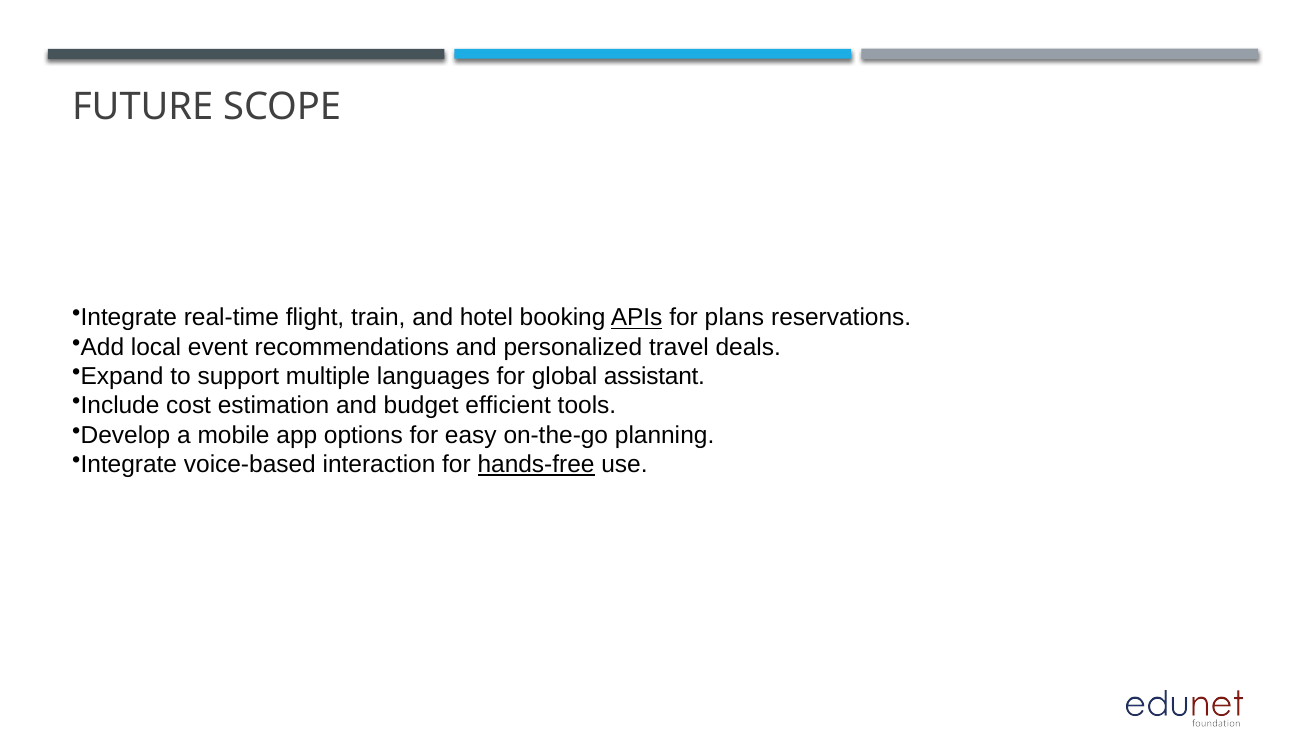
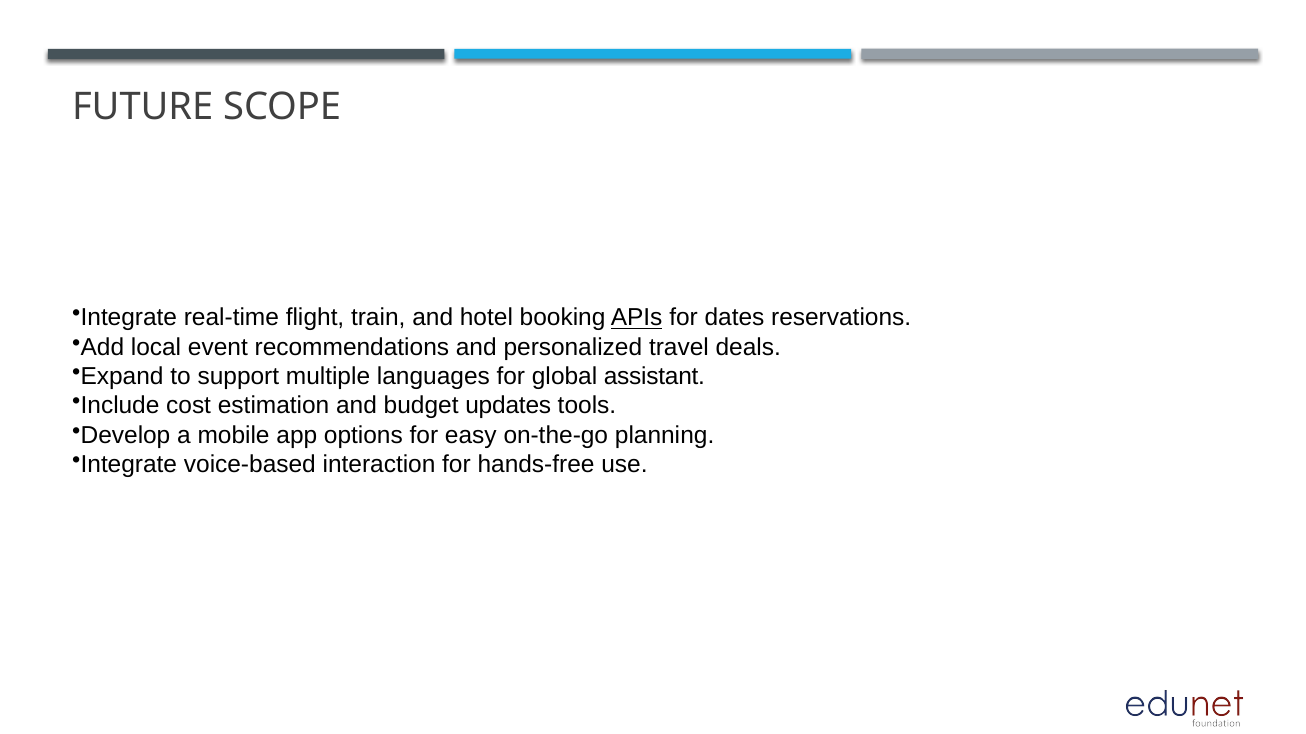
plans: plans -> dates
efficient: efficient -> updates
hands-free underline: present -> none
